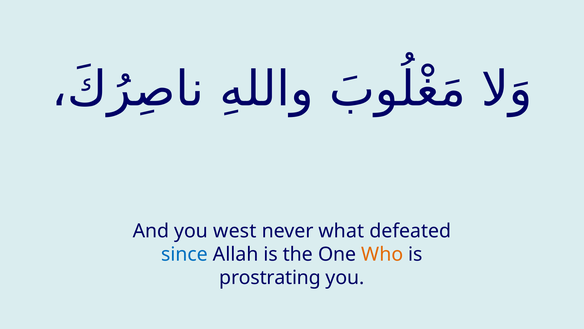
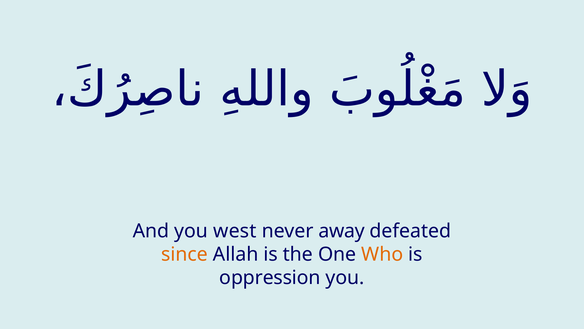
what: what -> away
since colour: blue -> orange
prostrating: prostrating -> oppression
